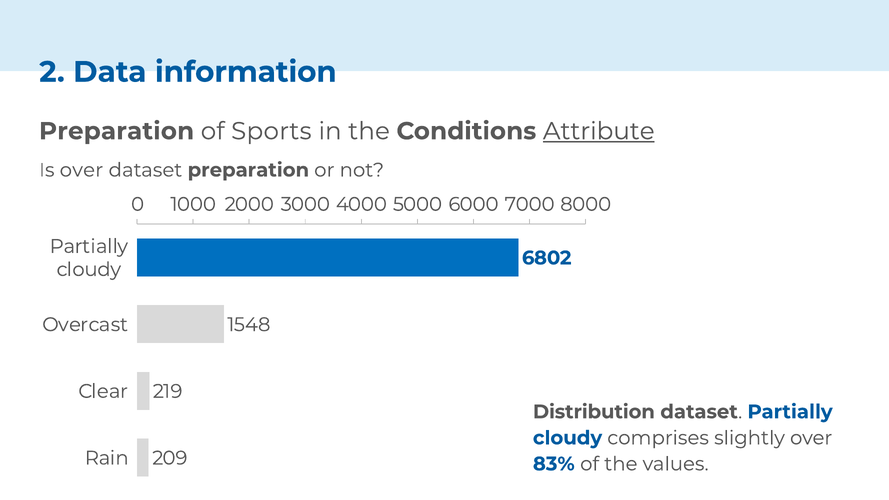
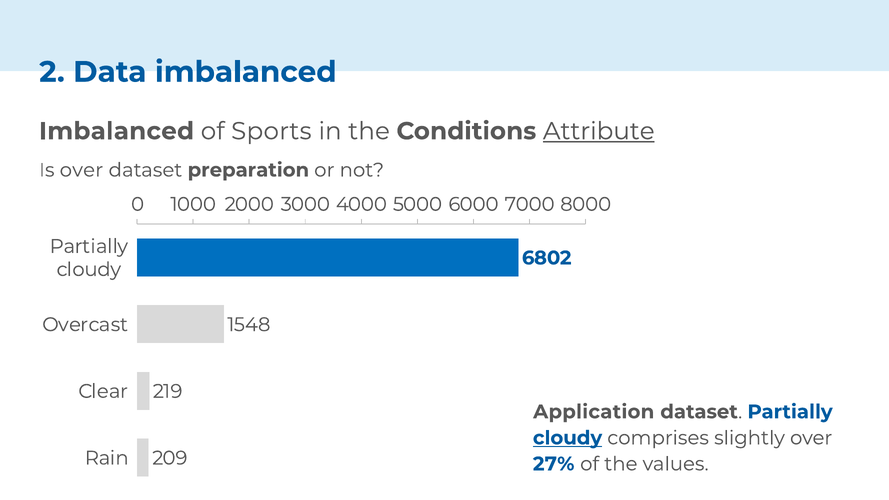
Data information: information -> imbalanced
Preparation at (117, 131): Preparation -> Imbalanced
Distribution: Distribution -> Application
cloudy at (568, 438) underline: none -> present
83%: 83% -> 27%
